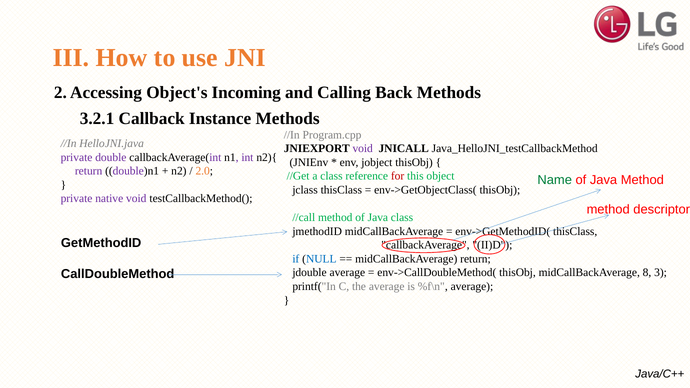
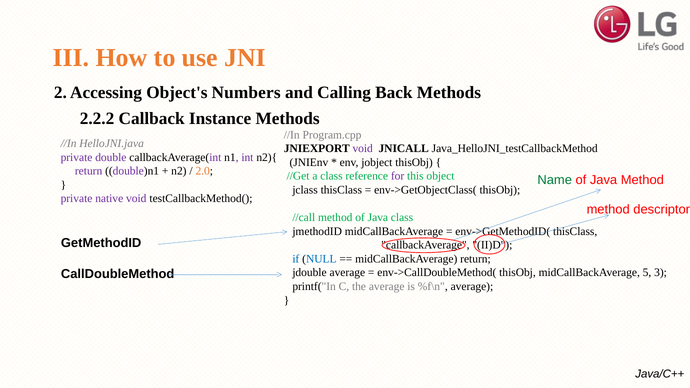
Incoming: Incoming -> Numbers
3.2.1: 3.2.1 -> 2.2.2
for colour: red -> purple
8: 8 -> 5
